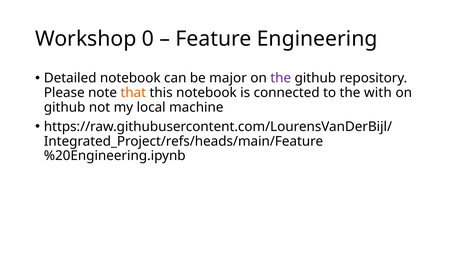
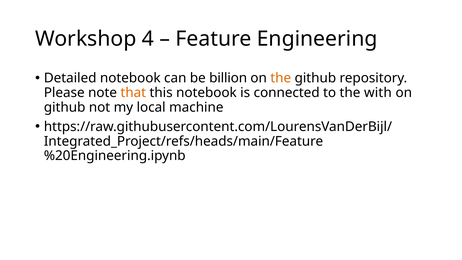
0: 0 -> 4
major: major -> billion
the at (281, 78) colour: purple -> orange
